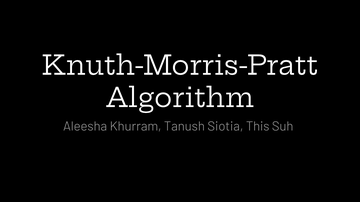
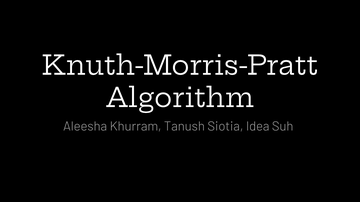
This: This -> Idea
